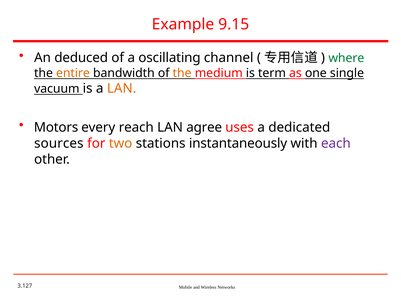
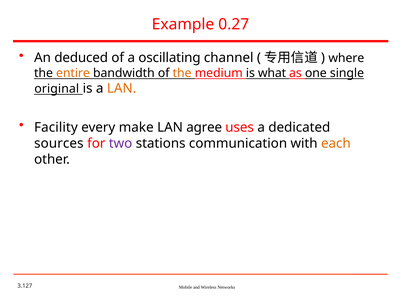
9.15: 9.15 -> 0.27
where colour: green -> black
term: term -> what
vacuum: vacuum -> original
Motors: Motors -> Facility
reach: reach -> make
two colour: orange -> purple
instantaneously: instantaneously -> communication
each colour: purple -> orange
